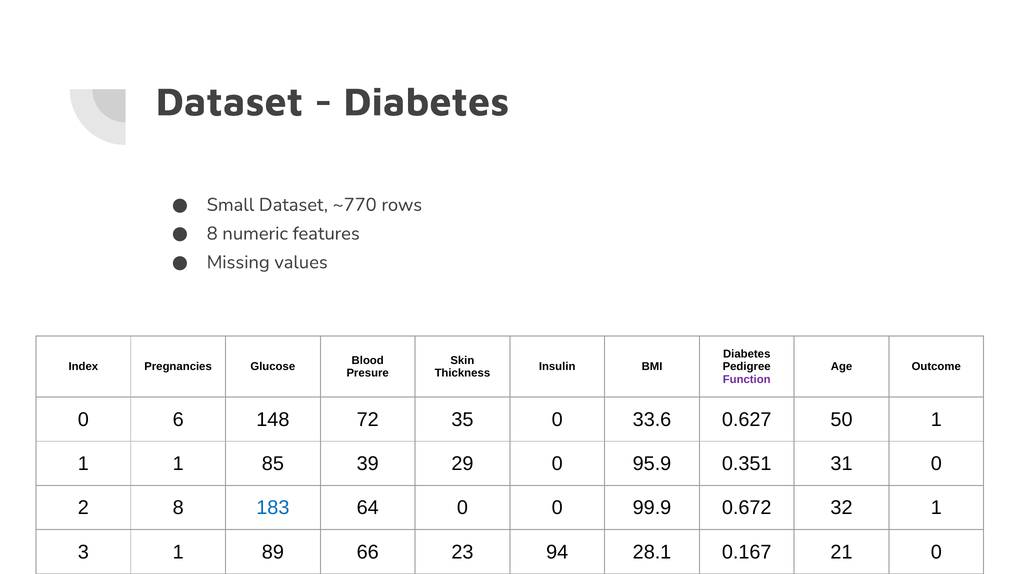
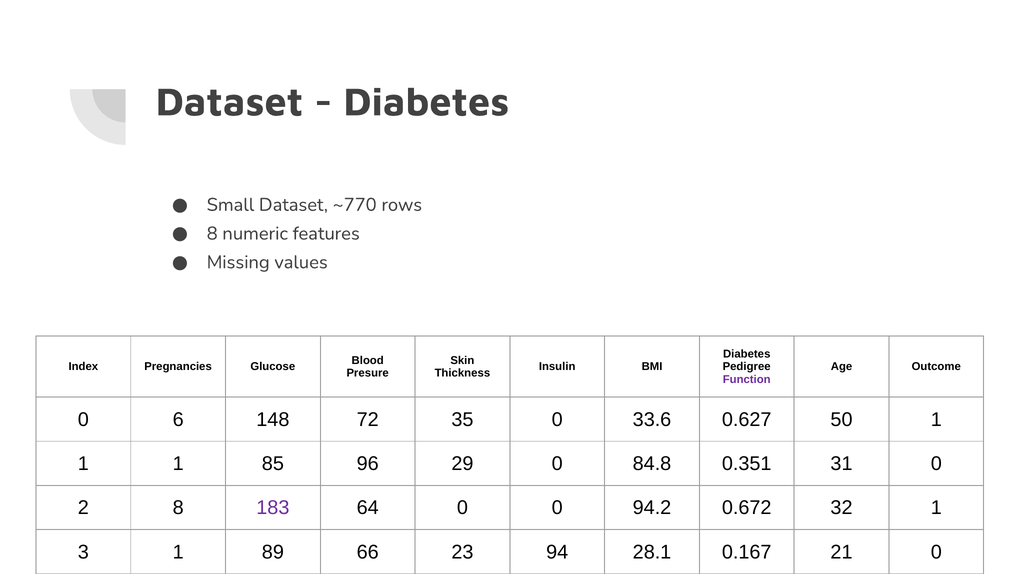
39: 39 -> 96
95.9: 95.9 -> 84.8
183 colour: blue -> purple
99.9: 99.9 -> 94.2
